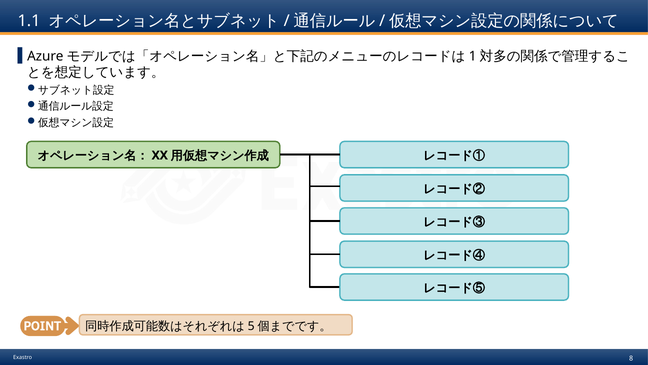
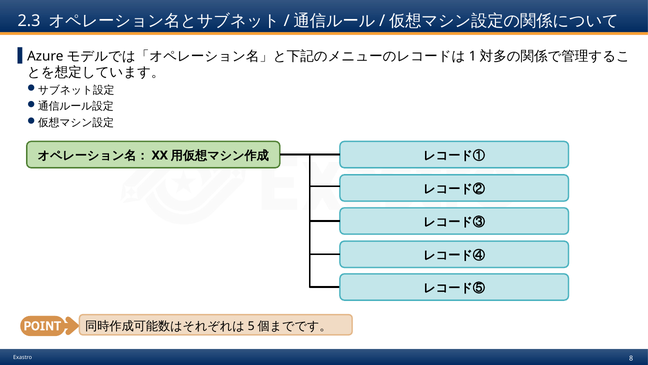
1.1: 1.1 -> 2.3
